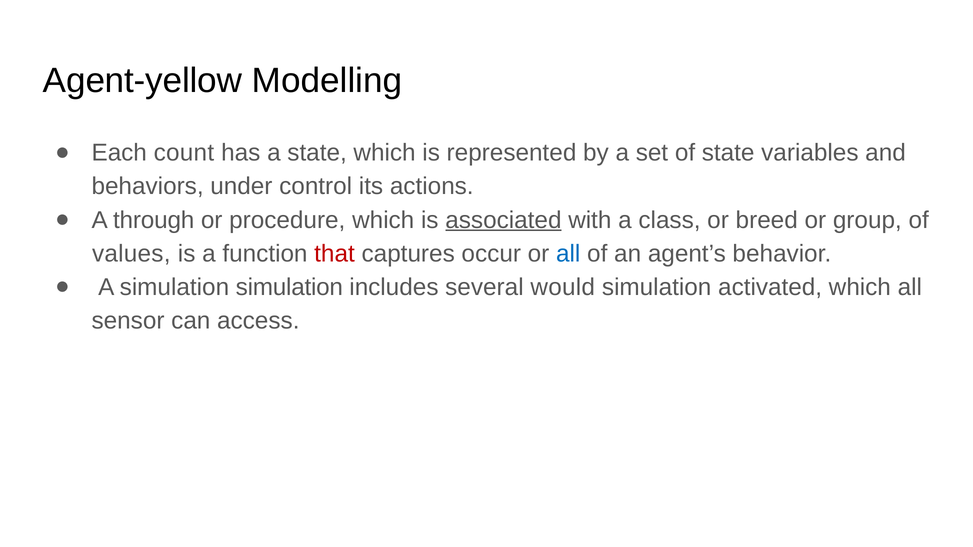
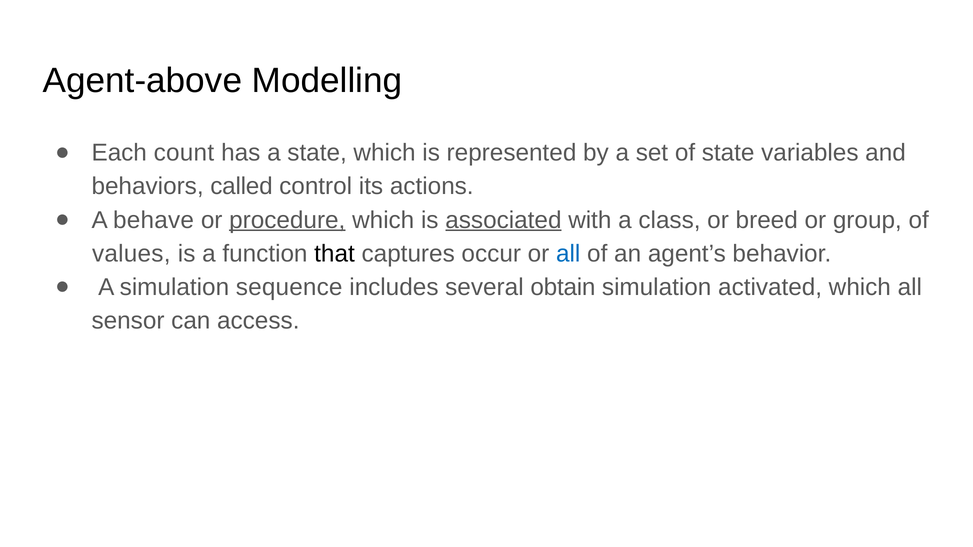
Agent-yellow: Agent-yellow -> Agent-above
under: under -> called
through: through -> behave
procedure underline: none -> present
that colour: red -> black
simulation simulation: simulation -> sequence
would: would -> obtain
